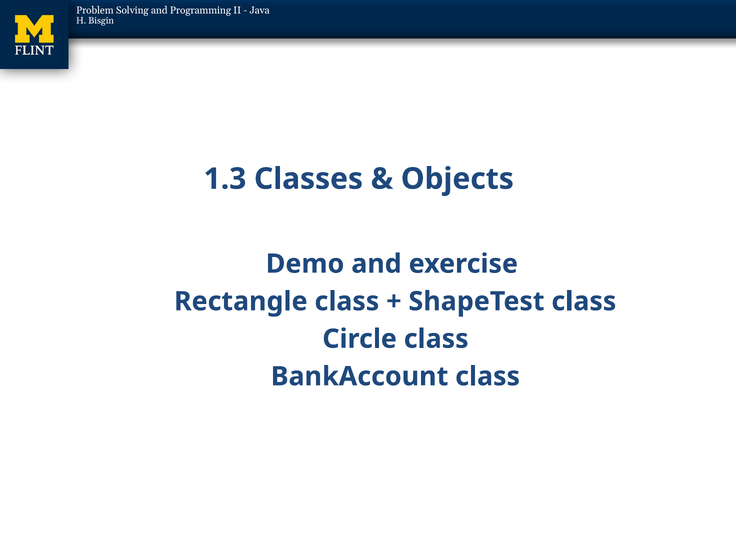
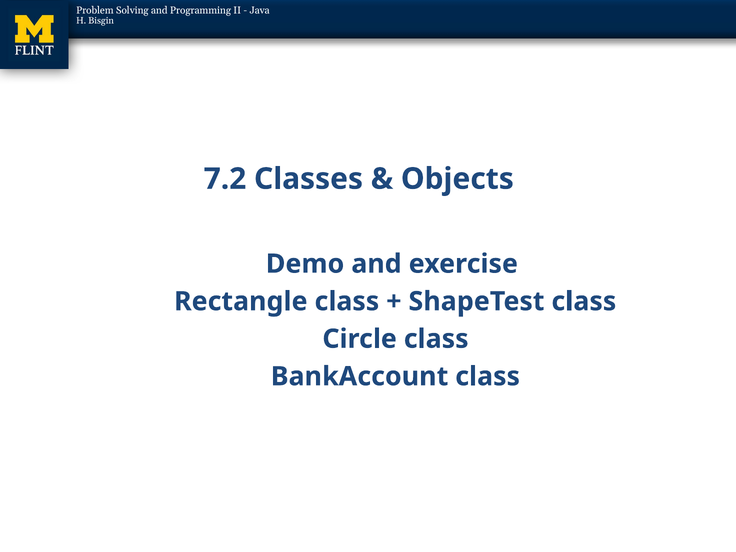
1.3: 1.3 -> 7.2
